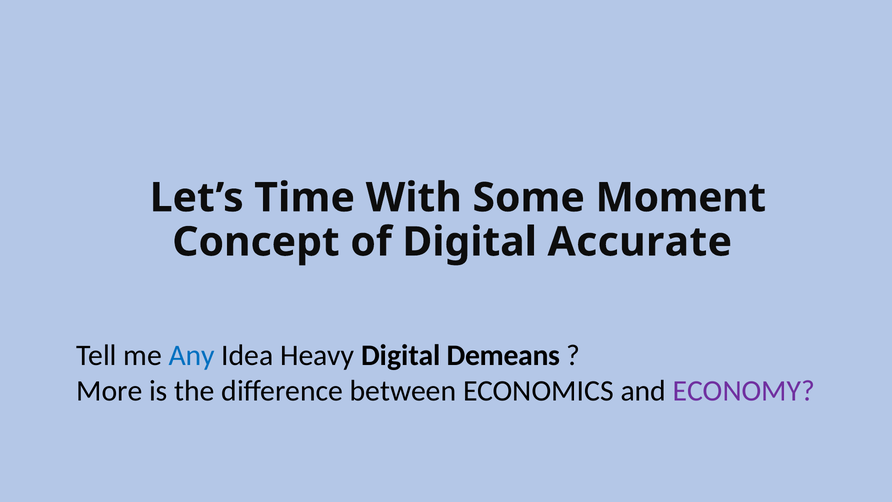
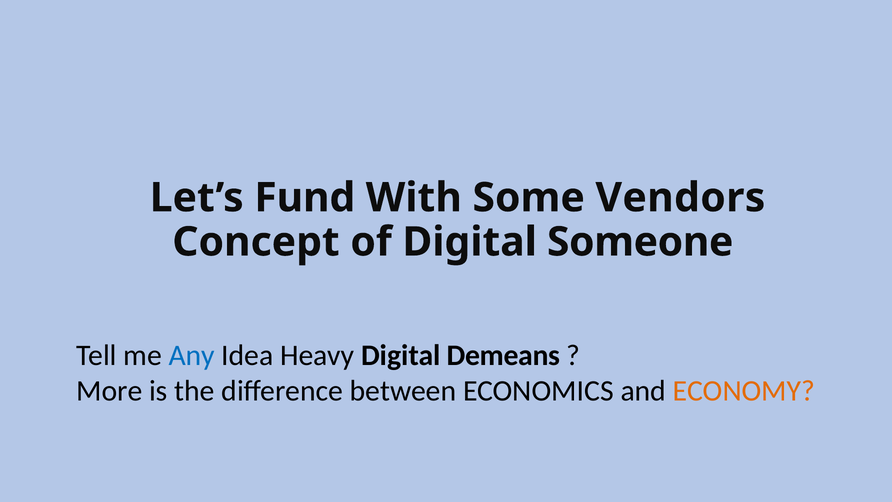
Time: Time -> Fund
Moment: Moment -> Vendors
Accurate: Accurate -> Someone
ECONOMY colour: purple -> orange
